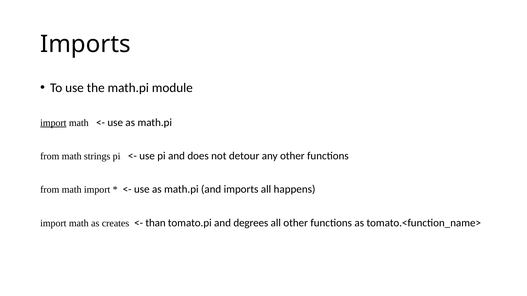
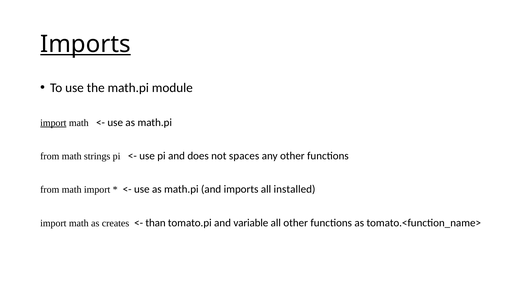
Imports at (85, 44) underline: none -> present
detour: detour -> spaces
happens: happens -> installed
degrees: degrees -> variable
